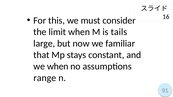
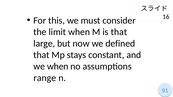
is tails: tails -> that
familiar: familiar -> defined
